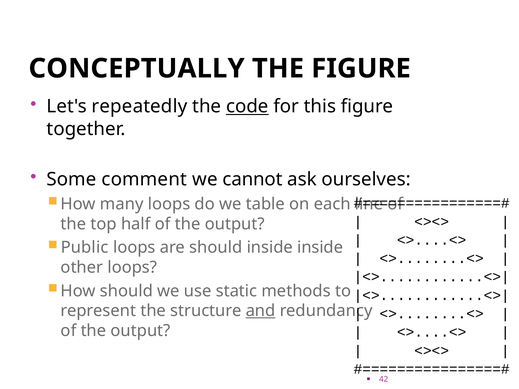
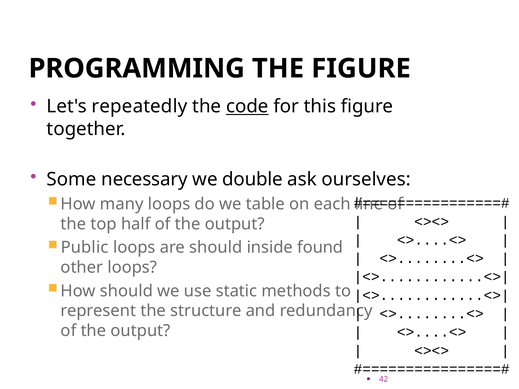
CONCEPTUALLY: CONCEPTUALLY -> PROGRAMMING
comment: comment -> necessary
cannot: cannot -> double
inside inside: inside -> found
and underline: present -> none
